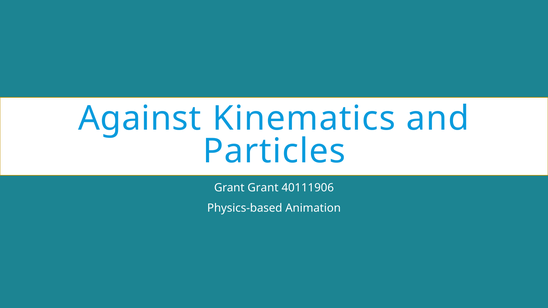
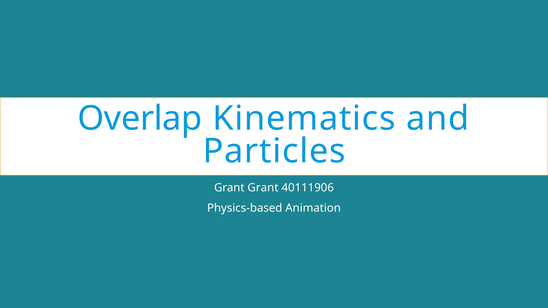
Against: Against -> Overlap
